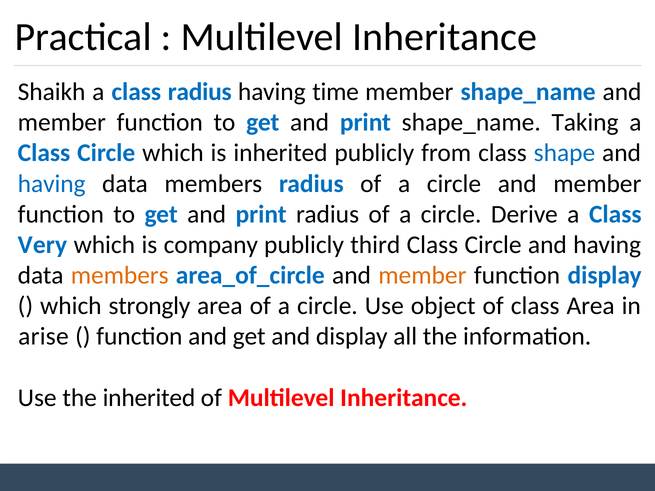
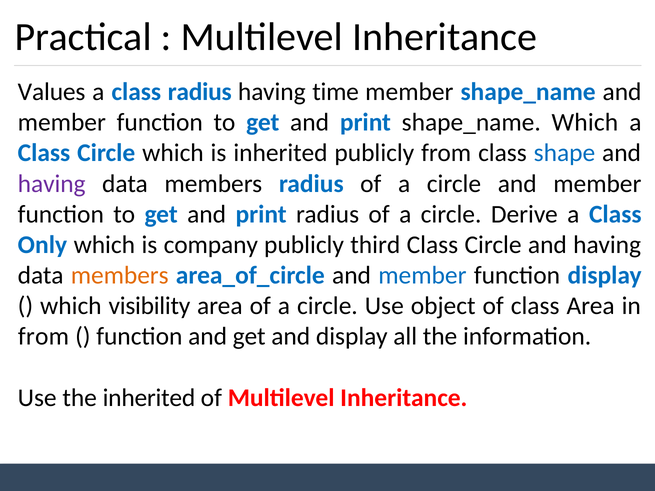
Shaikh: Shaikh -> Values
shape_name Taking: Taking -> Which
having at (52, 184) colour: blue -> purple
Very: Very -> Only
member at (422, 275) colour: orange -> blue
strongly: strongly -> visibility
arise at (43, 337): arise -> from
